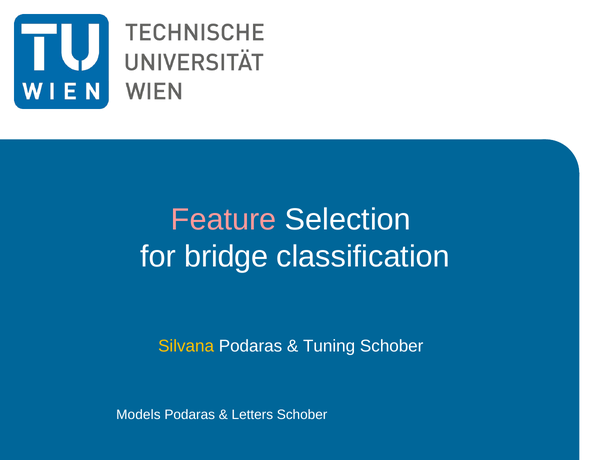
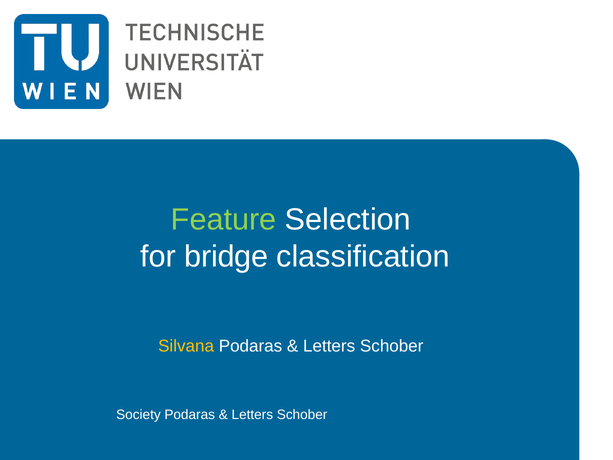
Feature colour: pink -> light green
Tuning at (329, 346): Tuning -> Letters
Models: Models -> Society
